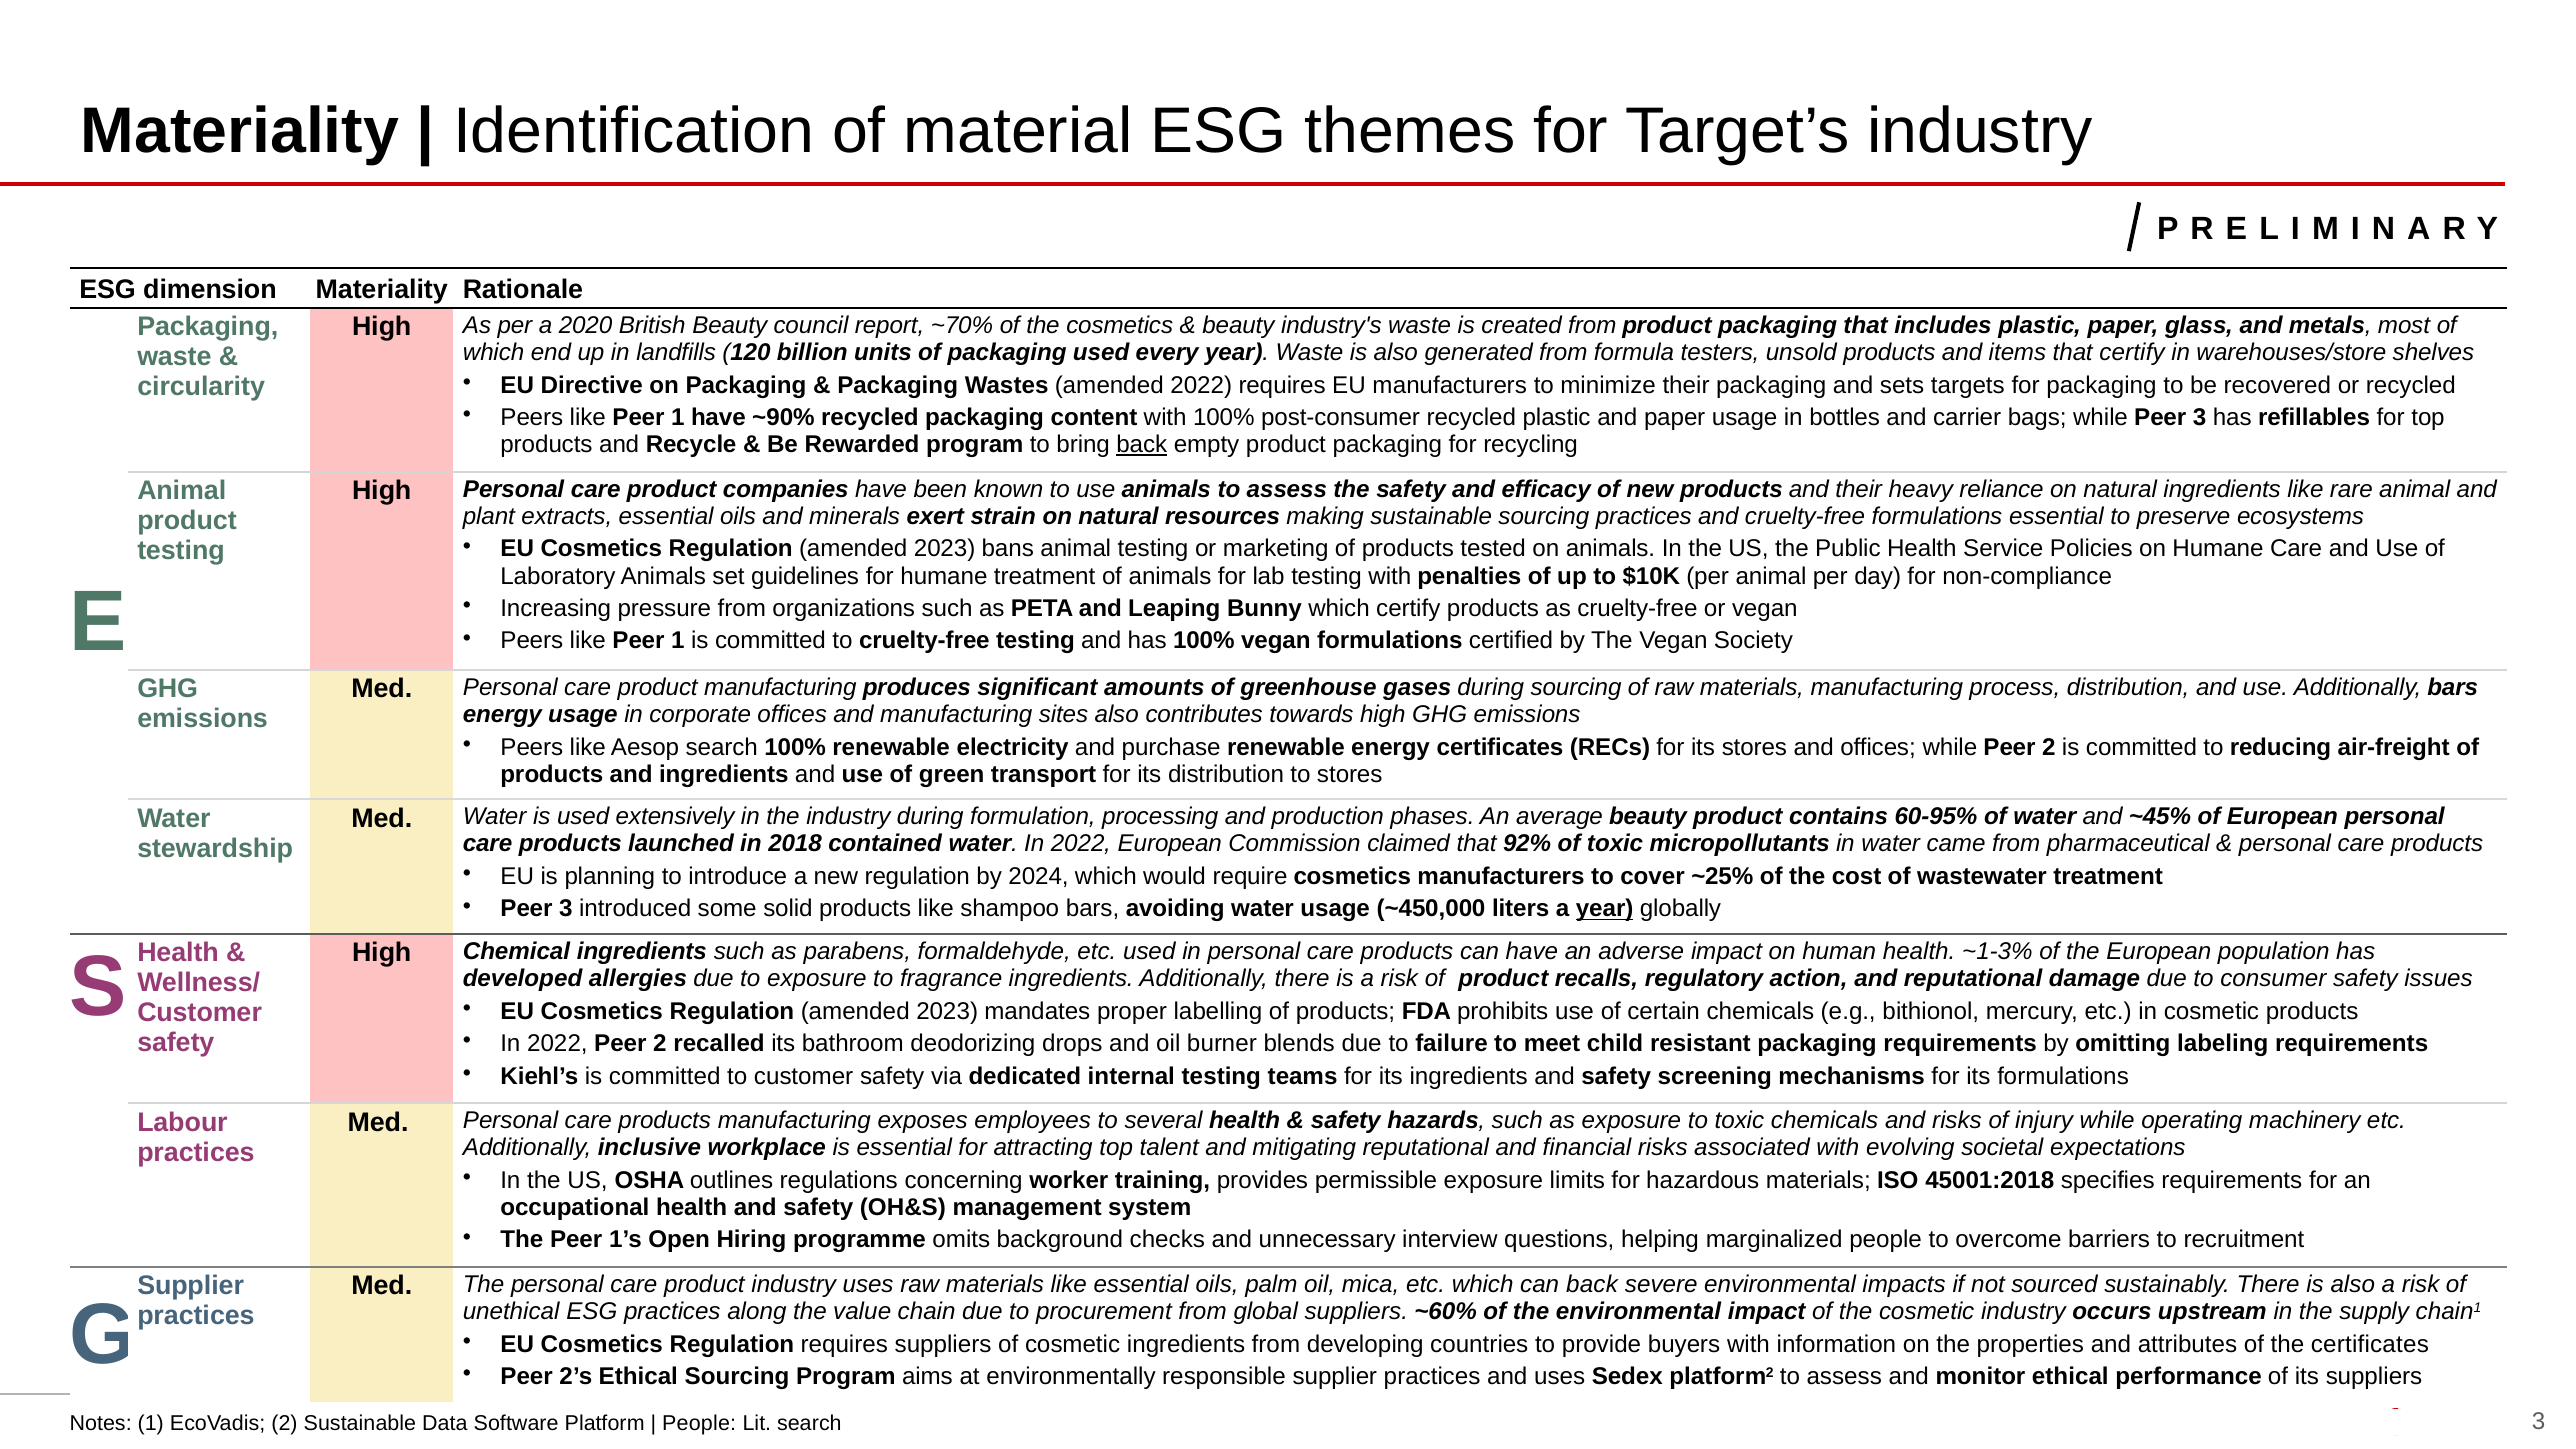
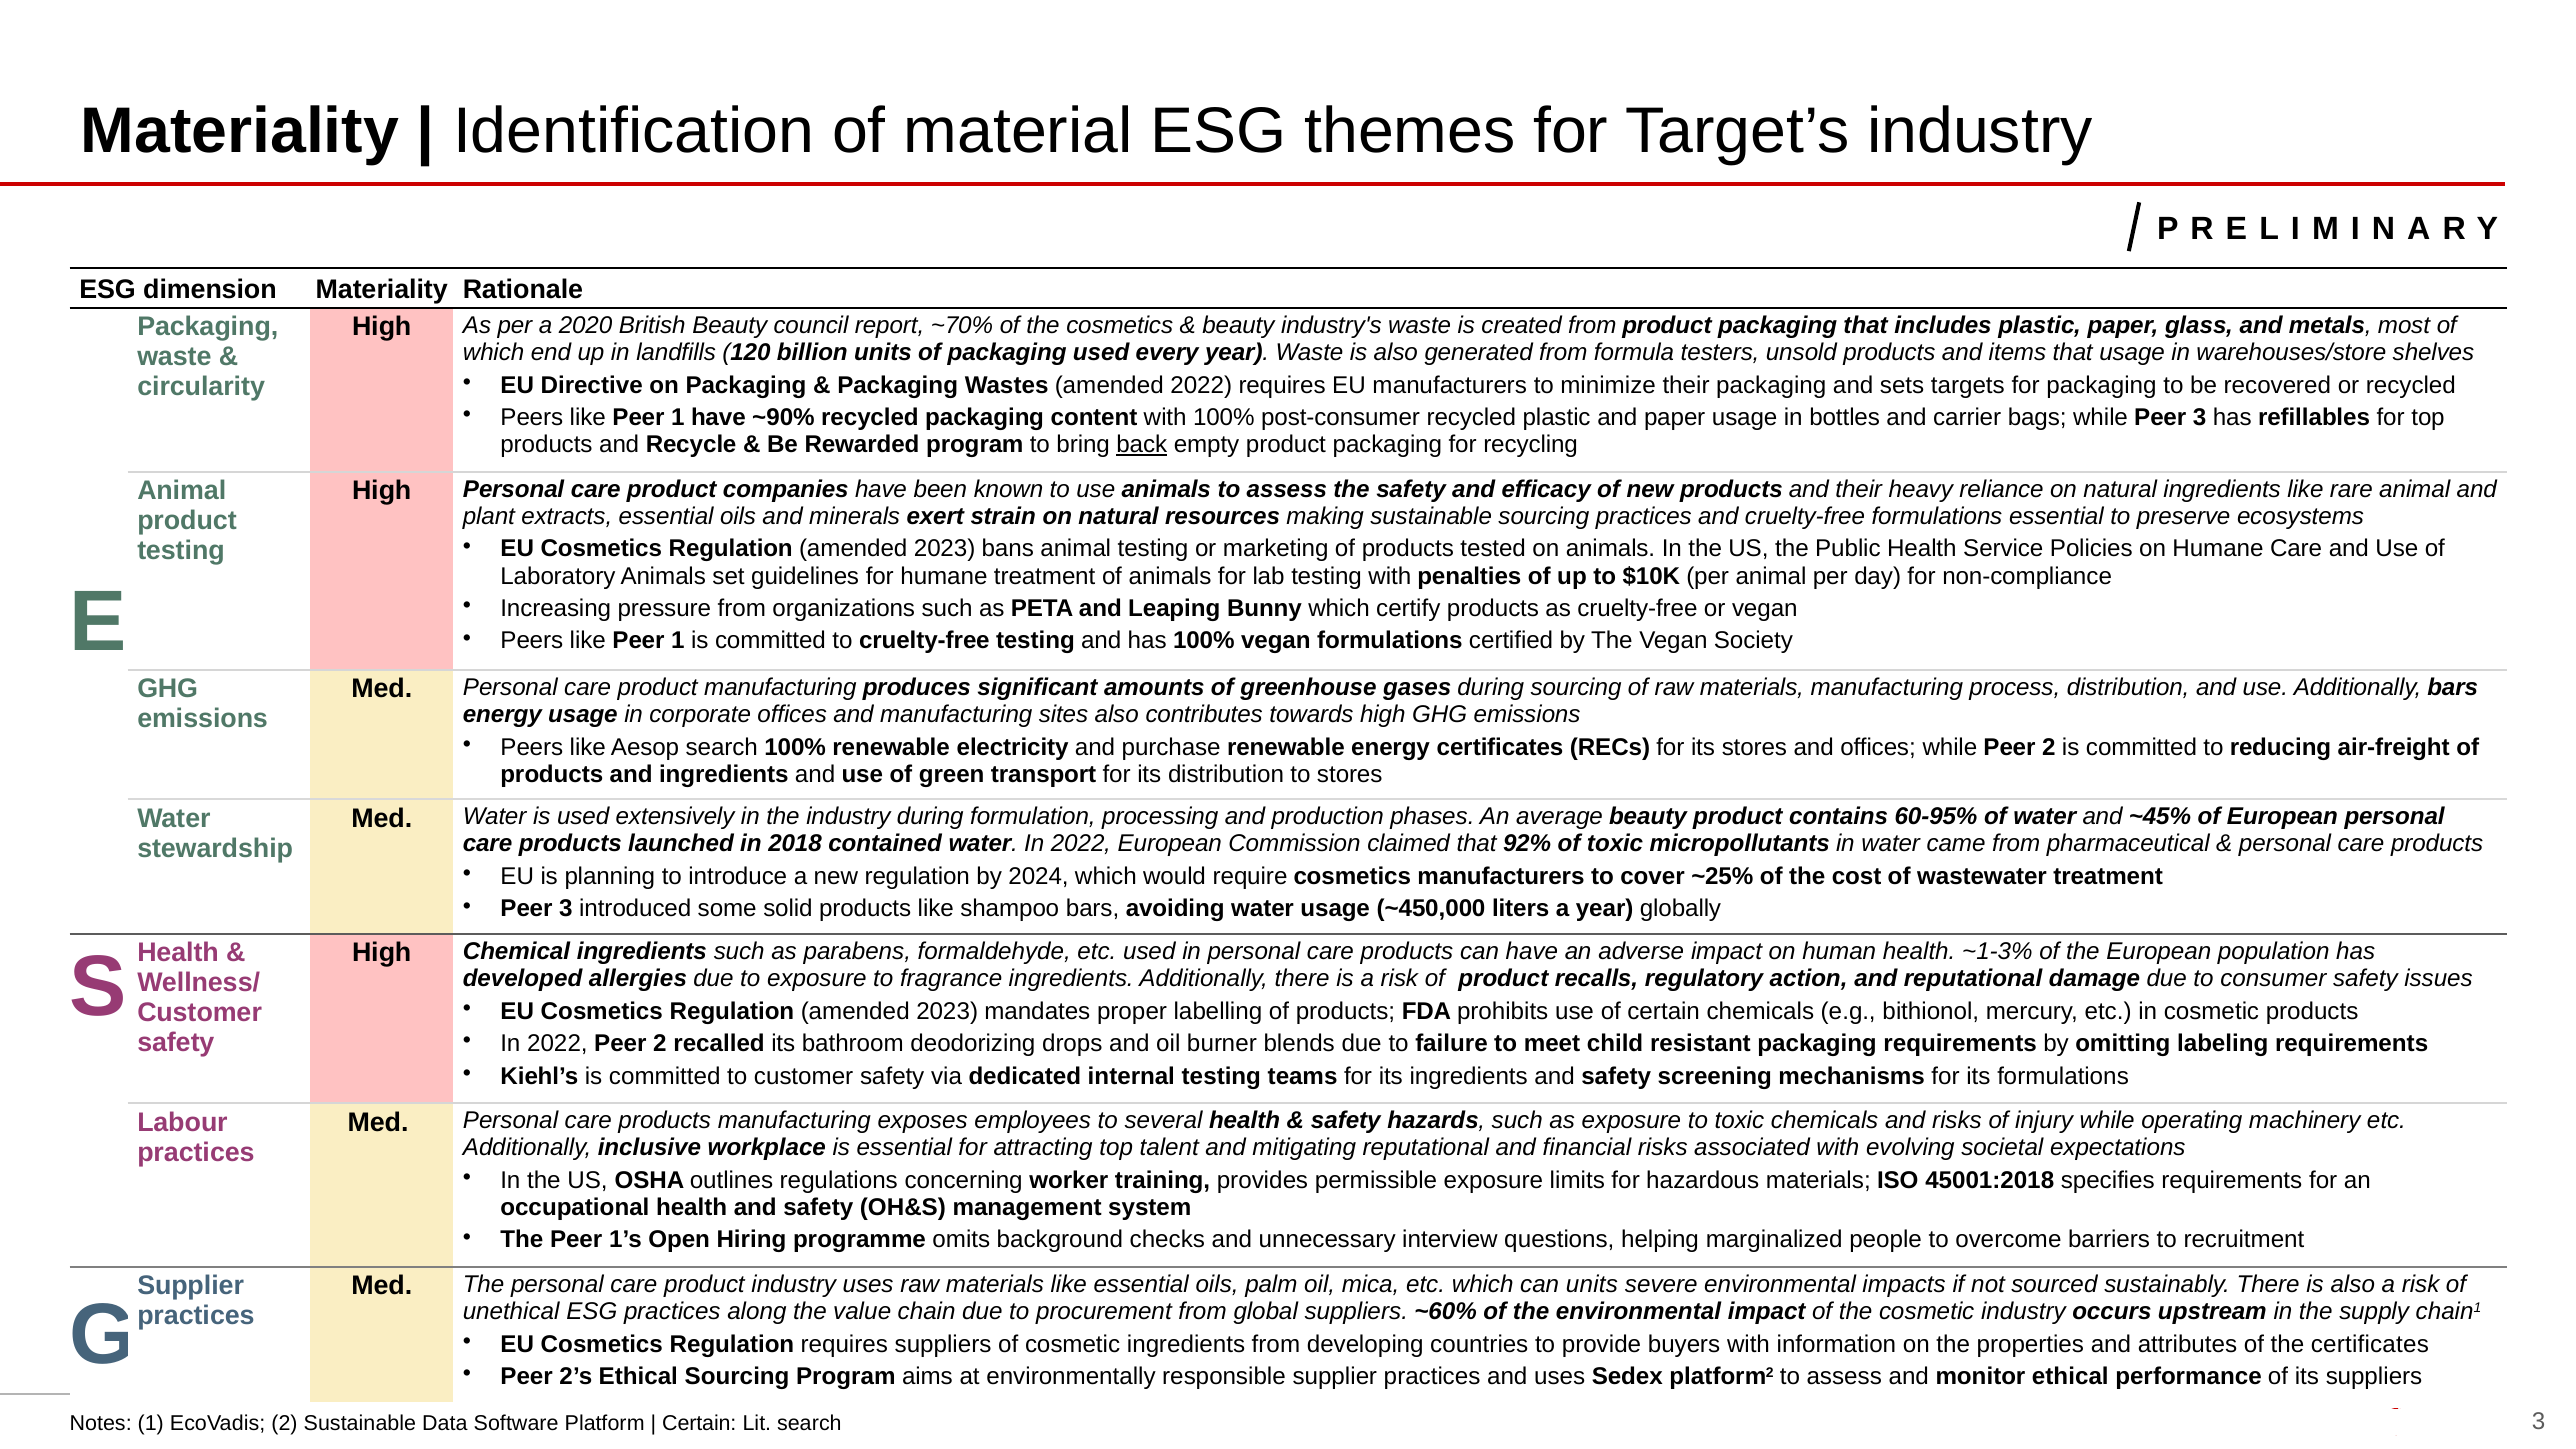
that certify: certify -> usage
year at (1605, 909) underline: present -> none
can back: back -> units
People at (699, 1424): People -> Certain
